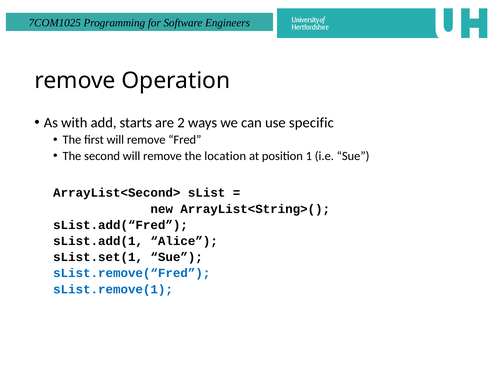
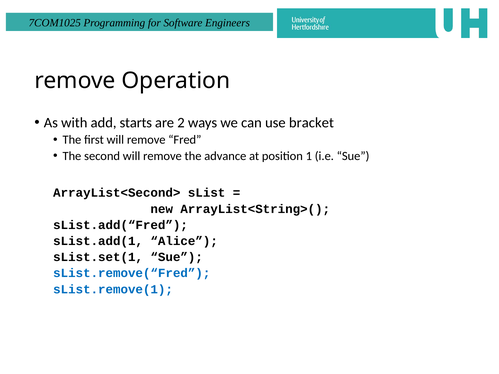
specific: specific -> bracket
location: location -> advance
